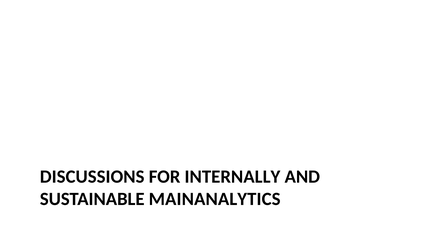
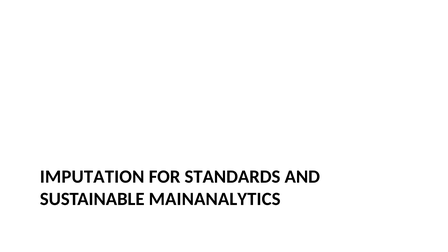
DISCUSSIONS: DISCUSSIONS -> IMPUTATION
INTERNALLY: INTERNALLY -> STANDARDS
